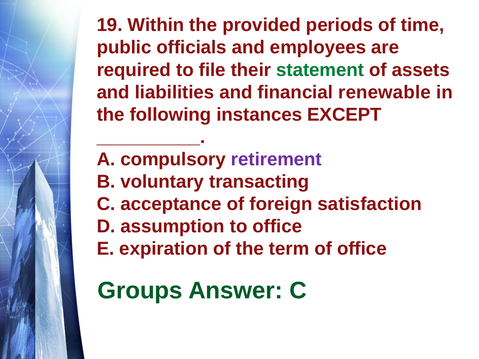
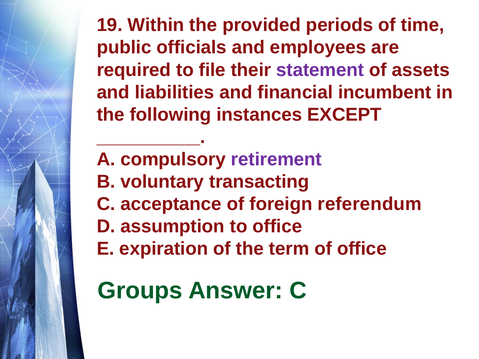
statement colour: green -> purple
renewable: renewable -> incumbent
satisfaction: satisfaction -> referendum
